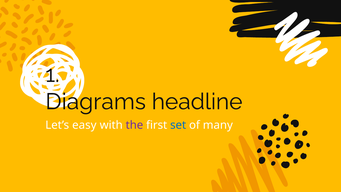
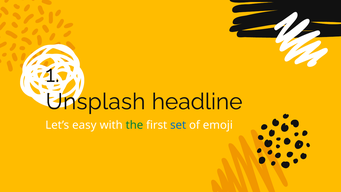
Diagrams: Diagrams -> Unsplash
the colour: purple -> green
many: many -> emoji
